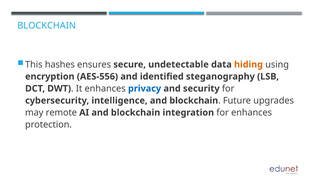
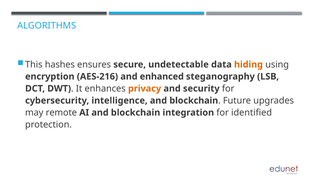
BLOCKCHAIN at (47, 26): BLOCKCHAIN -> ALGORITHMS
AES-556: AES-556 -> AES-216
identified: identified -> enhanced
privacy colour: blue -> orange
for enhances: enhances -> identified
